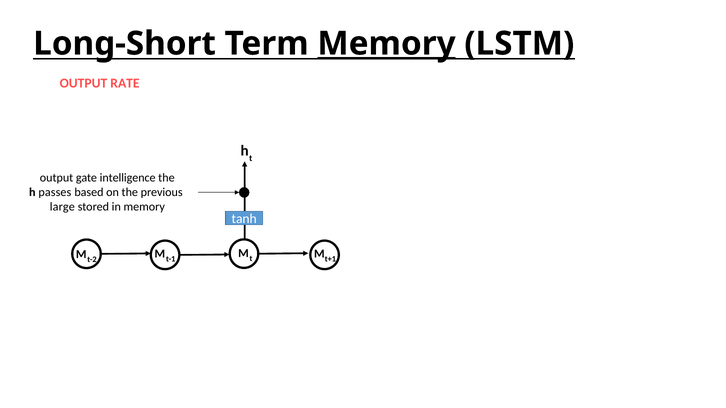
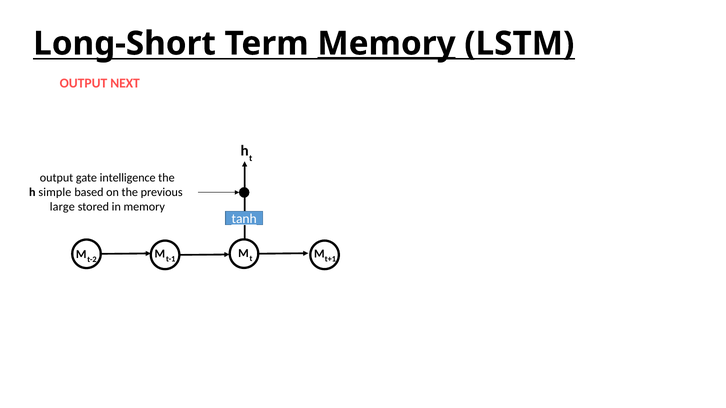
RATE: RATE -> NEXT
passes: passes -> simple
tanh underline: none -> present
